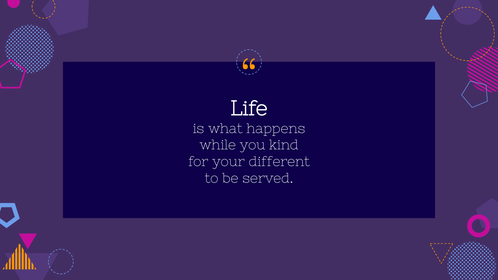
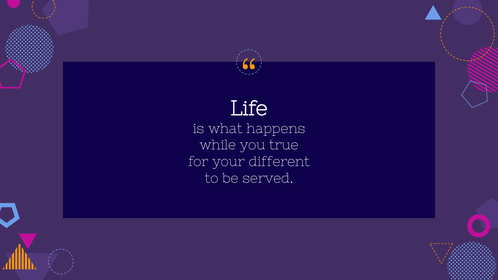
kind: kind -> true
